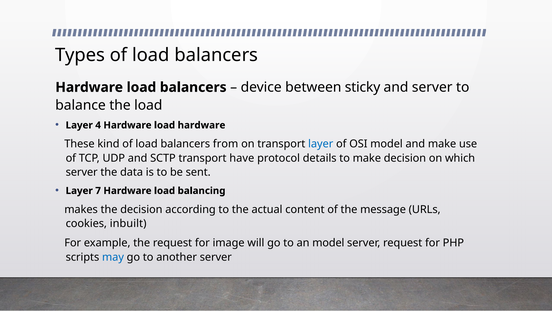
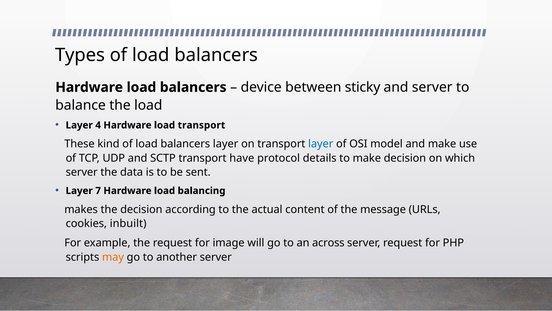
load hardware: hardware -> transport
balancers from: from -> layer
an model: model -> across
may colour: blue -> orange
